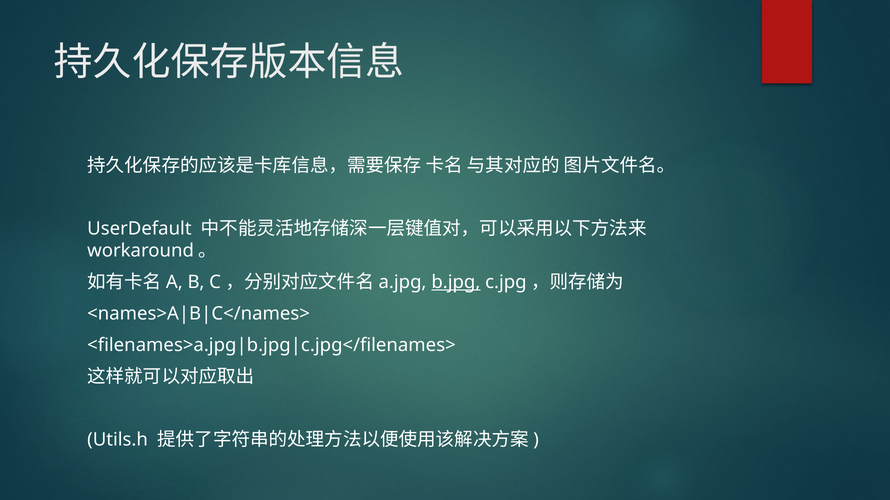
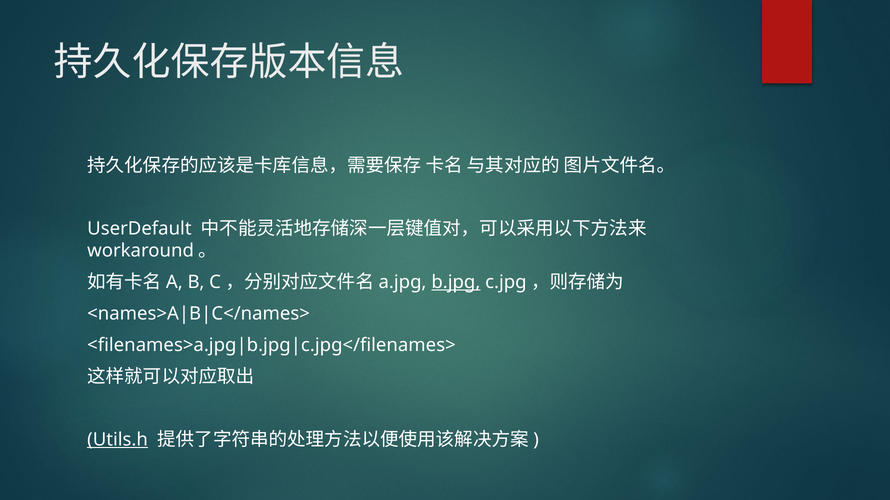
Utils.h underline: none -> present
